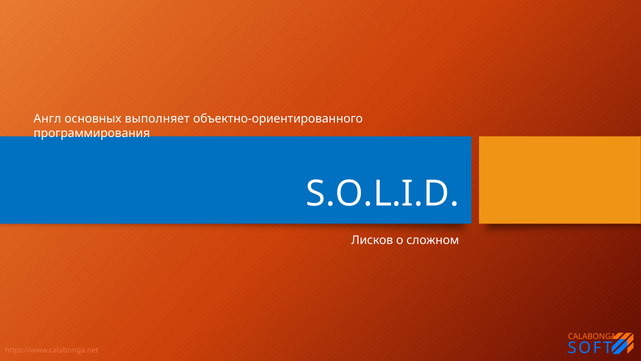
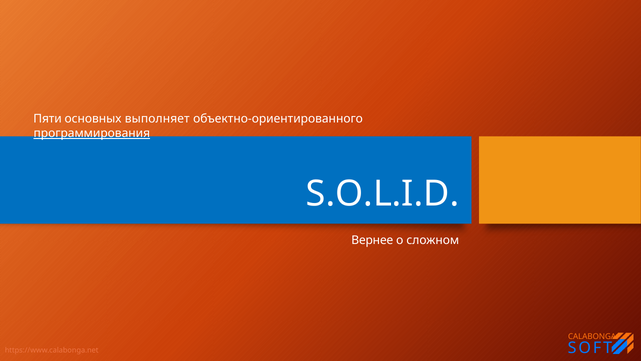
Англ: Англ -> Пяти
программирования underline: none -> present
Лисков: Лисков -> Вернее
